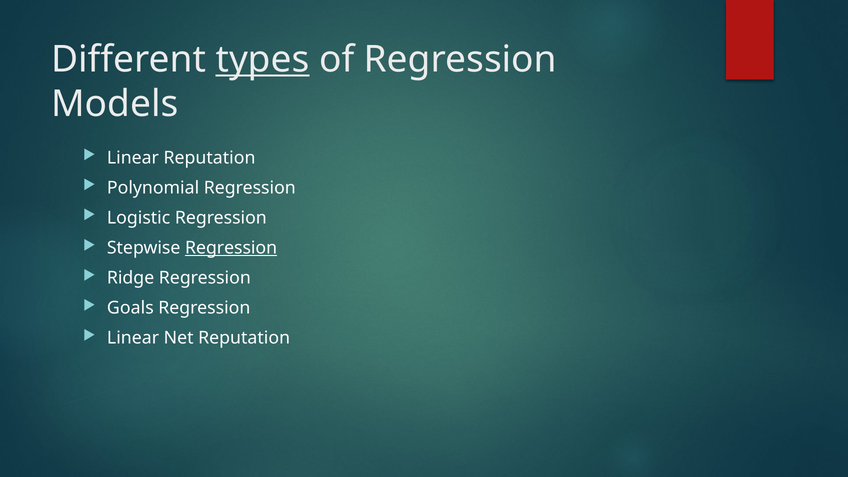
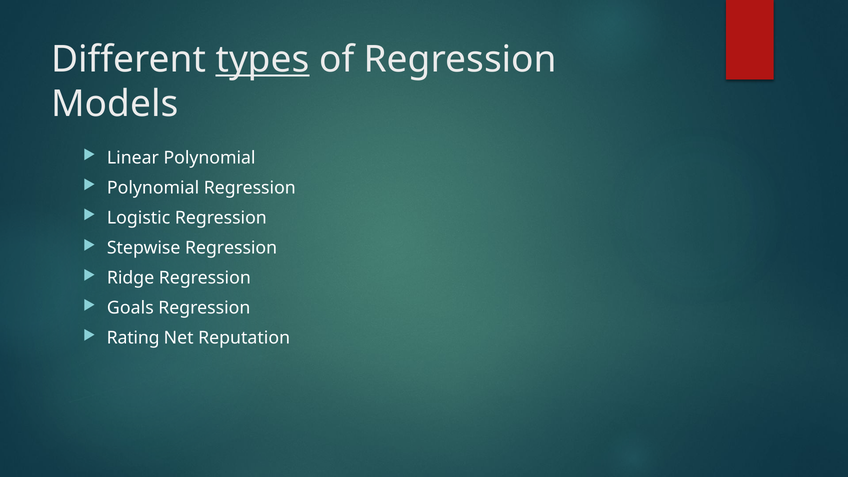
Linear Reputation: Reputation -> Polynomial
Regression at (231, 248) underline: present -> none
Linear at (133, 338): Linear -> Rating
